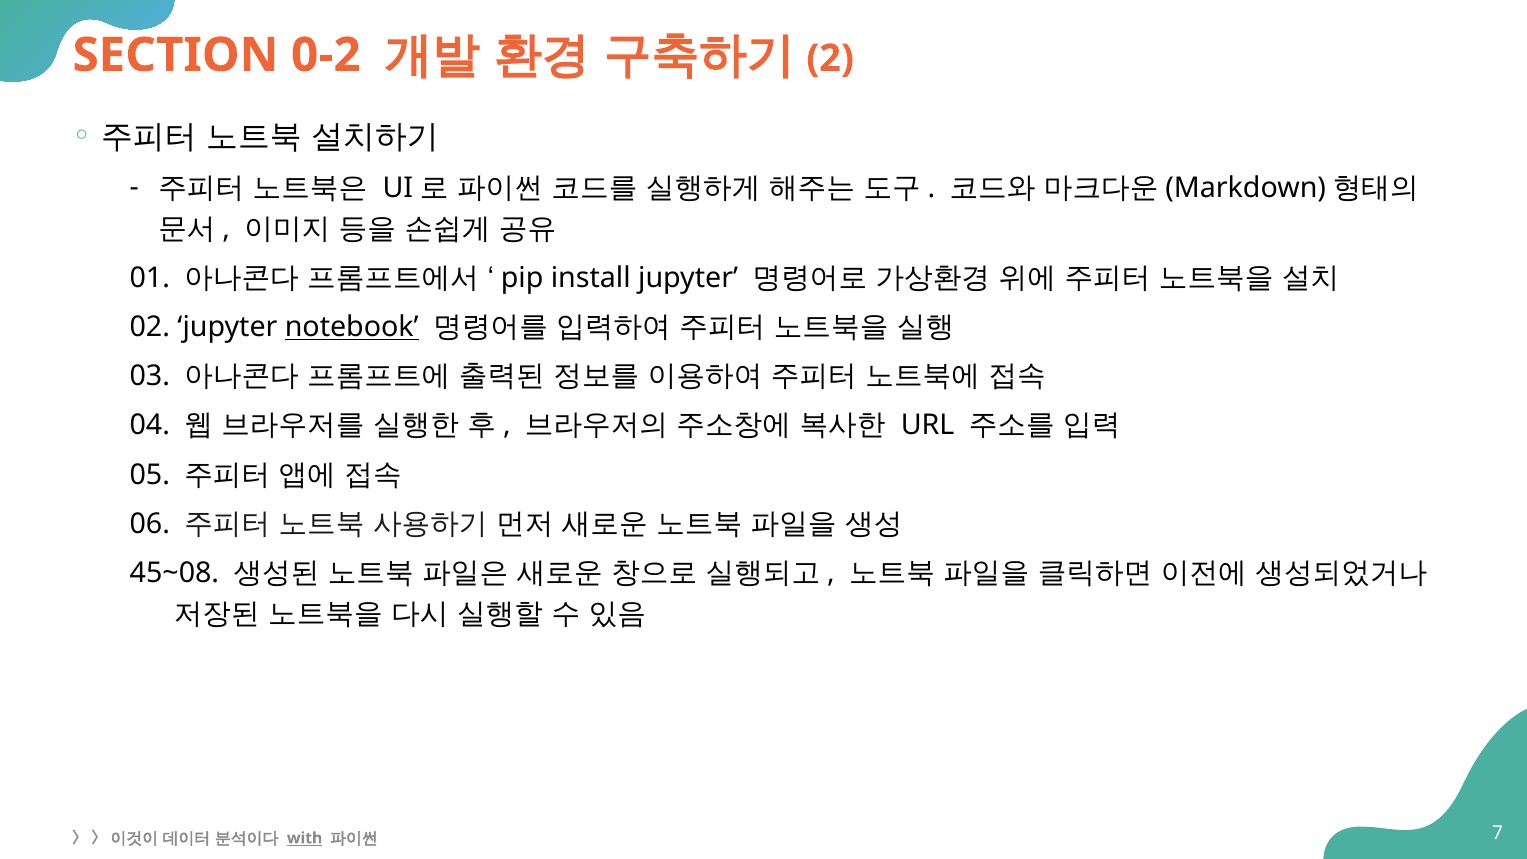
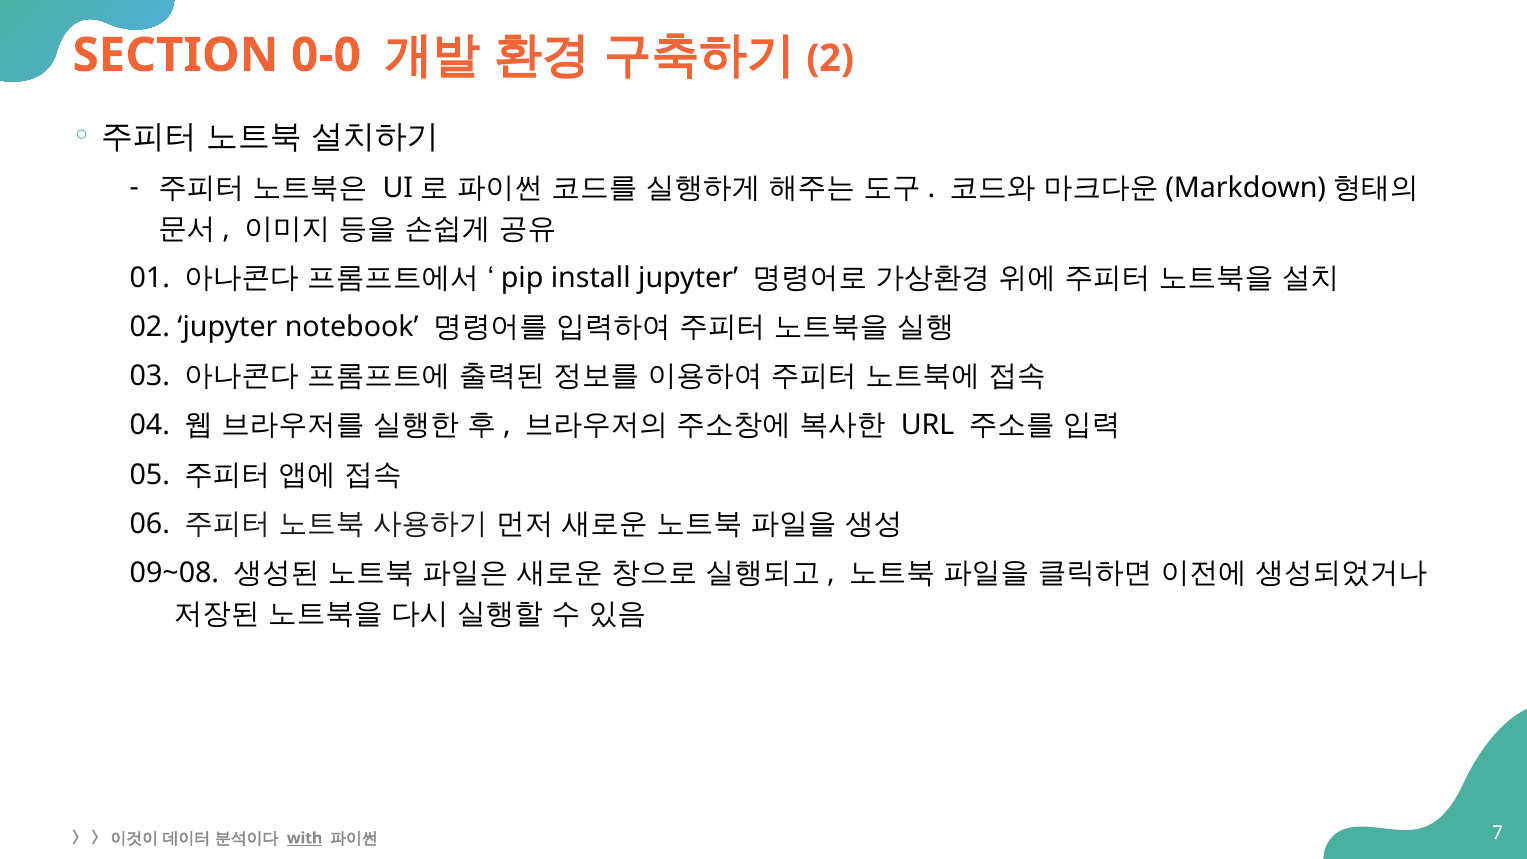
0-2: 0-2 -> 0-0
notebook underline: present -> none
45~08: 45~08 -> 09~08
